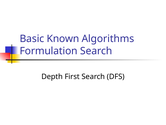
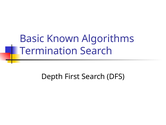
Formulation: Formulation -> Termination
